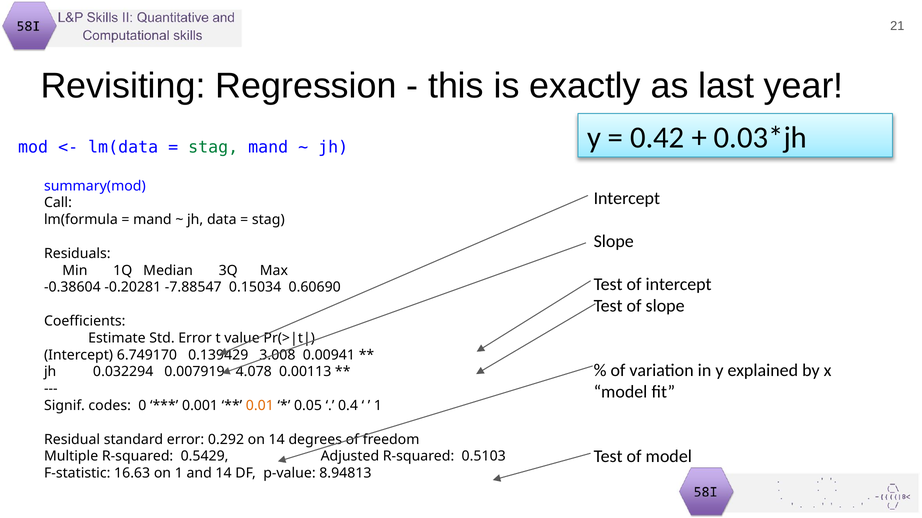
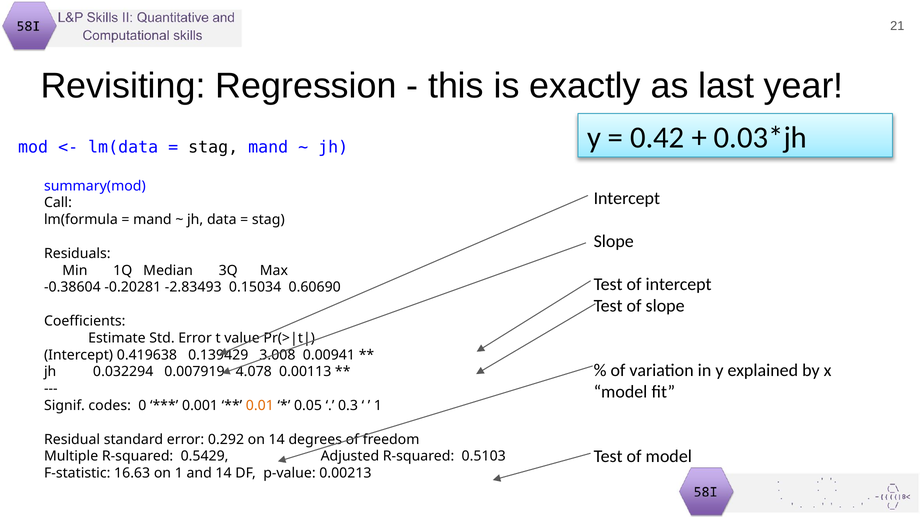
stag at (213, 148) colour: green -> black
-7.88547: -7.88547 -> -2.83493
6.749170: 6.749170 -> 0.419638
0.4: 0.4 -> 0.3
8.94813: 8.94813 -> 0.00213
